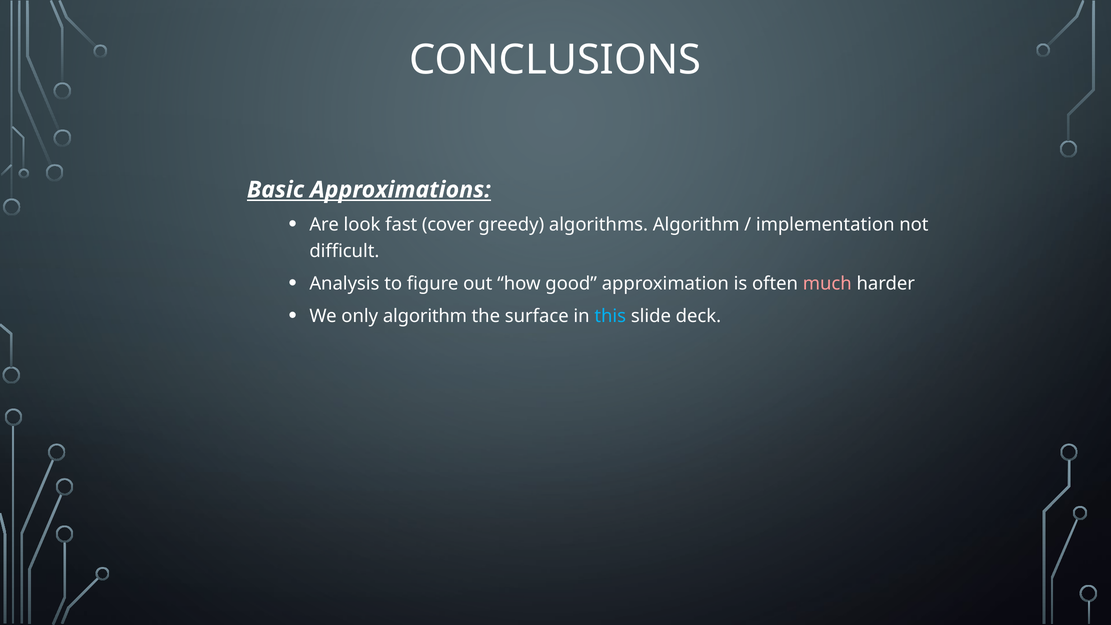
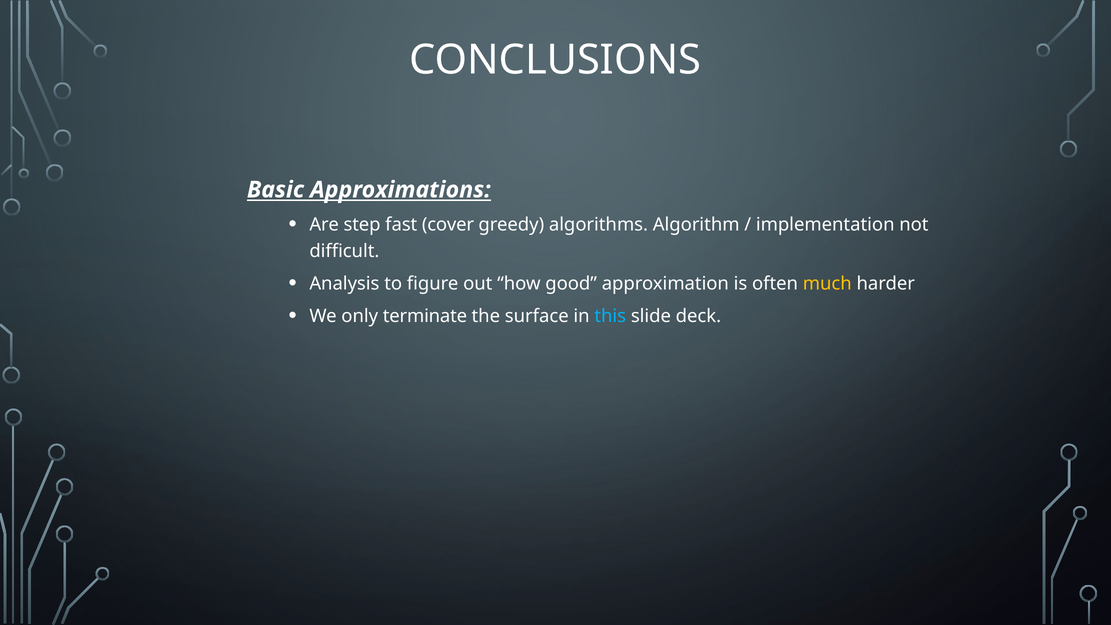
look: look -> step
much colour: pink -> yellow
only algorithm: algorithm -> terminate
